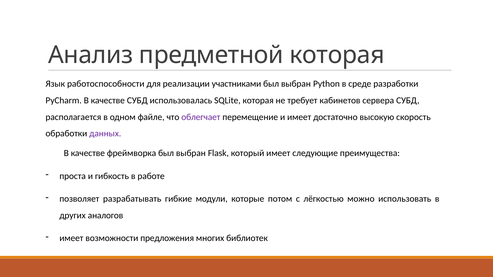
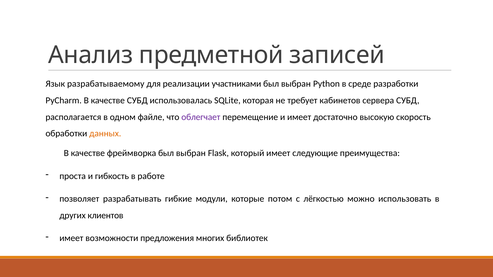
предметной которая: которая -> записей
работоспособности: работоспособности -> разрабатываемому
данных colour: purple -> orange
аналогов: аналогов -> клиентов
